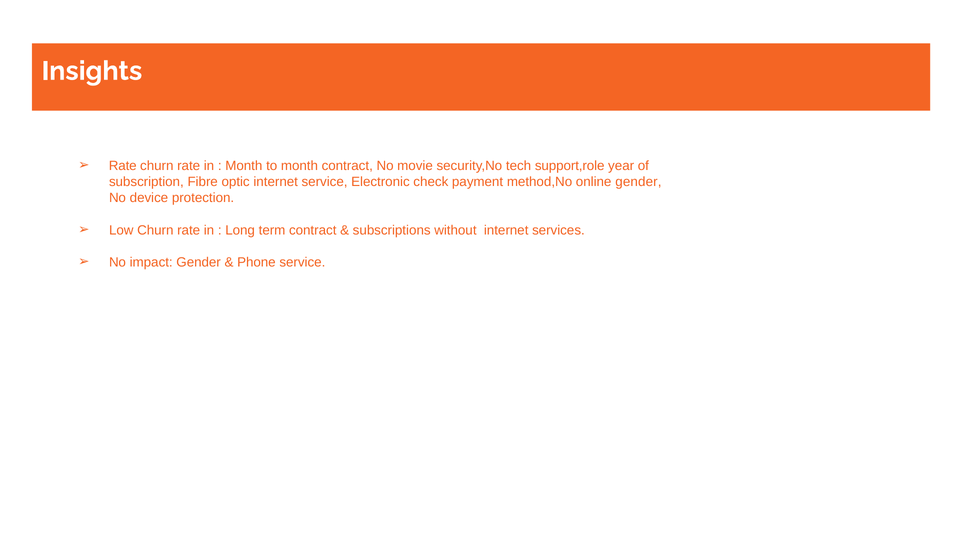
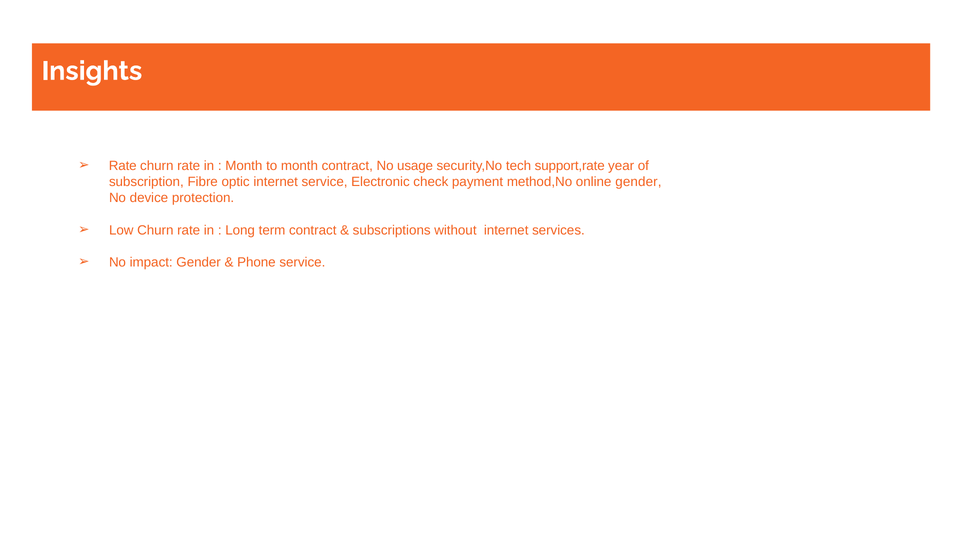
movie: movie -> usage
support,role: support,role -> support,rate
